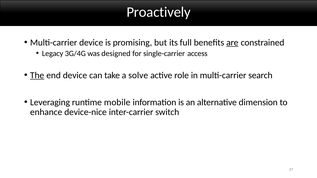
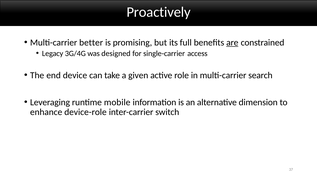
Multi-carrier device: device -> better
The underline: present -> none
solve: solve -> given
device-nice: device-nice -> device-role
